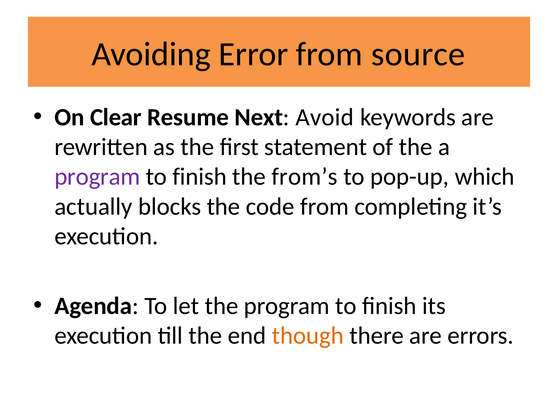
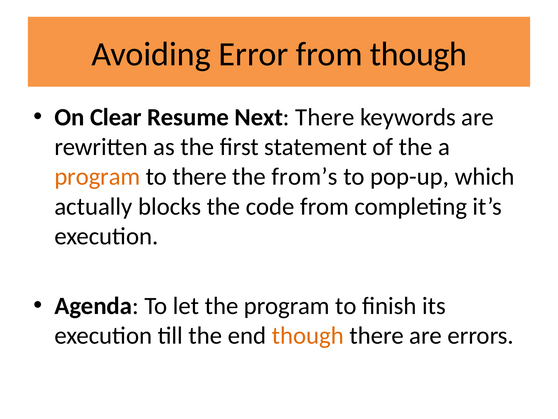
from source: source -> though
Next Avoid: Avoid -> There
program at (97, 177) colour: purple -> orange
finish at (200, 177): finish -> there
